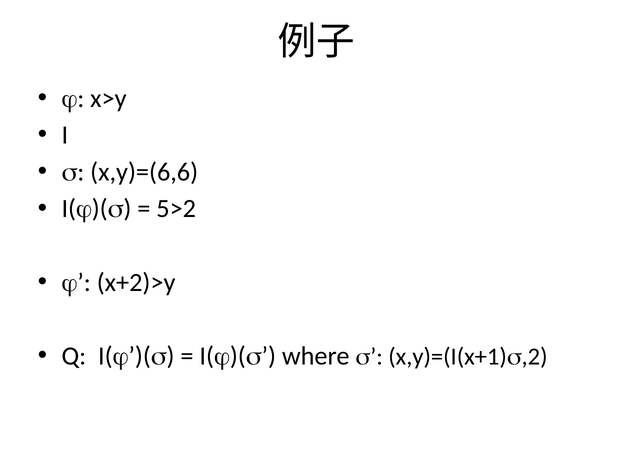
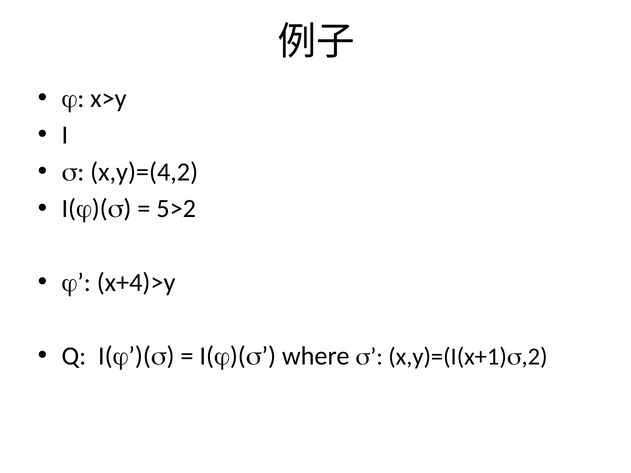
x,y)=(6,6: x,y)=(6,6 -> x,y)=(4,2
x+2)>y: x+2)>y -> x+4)>y
